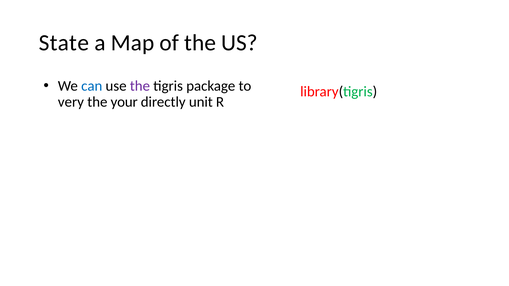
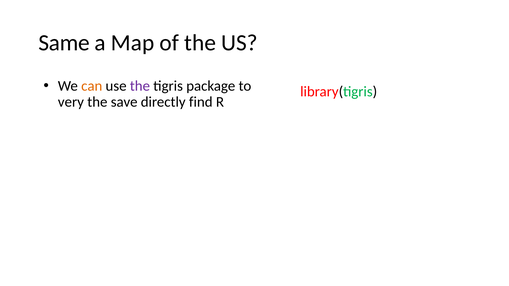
State: State -> Same
can colour: blue -> orange
your: your -> save
unit: unit -> find
